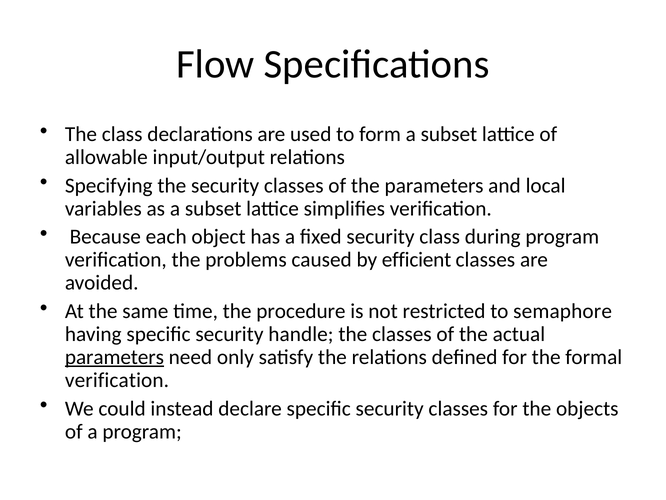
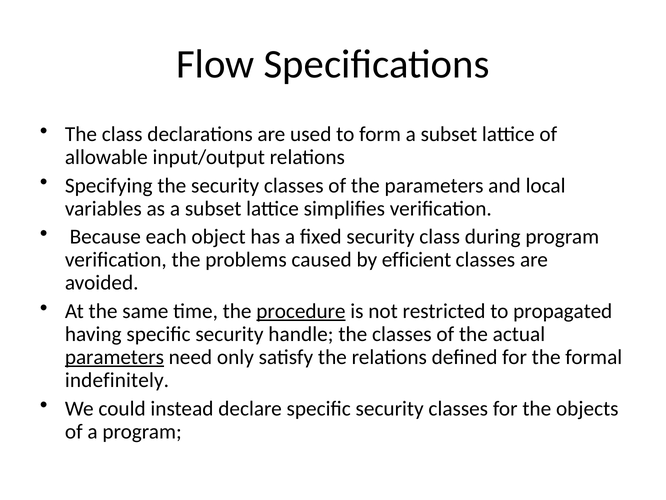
procedure underline: none -> present
semaphore: semaphore -> propagated
verification at (117, 380): verification -> indefinitely
